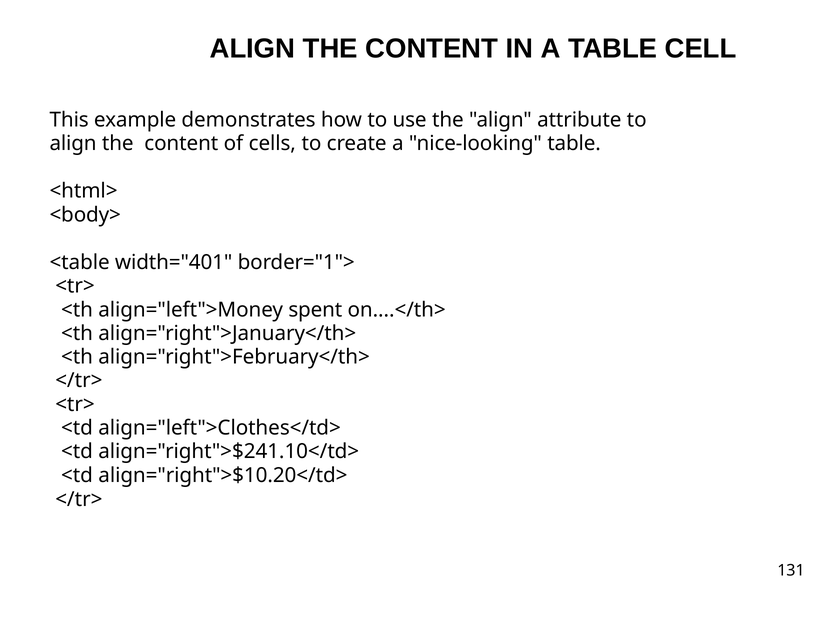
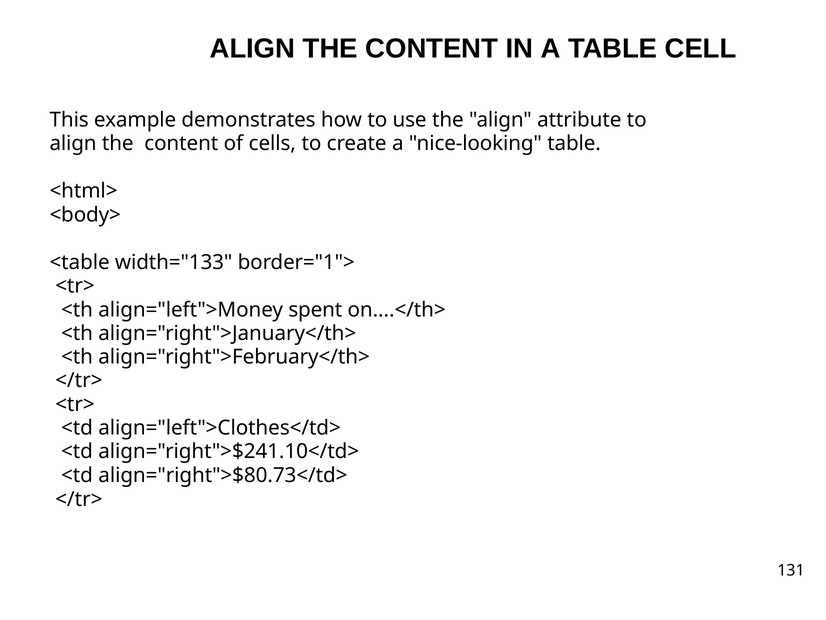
width="401: width="401 -> width="133
align="right">$10.20</td>: align="right">$10.20</td> -> align="right">$80.73</td>
